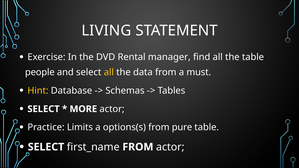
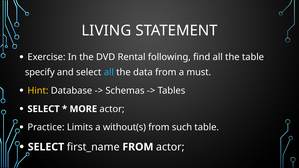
manager: manager -> following
people: people -> specify
all at (109, 72) colour: yellow -> light blue
options(s: options(s -> without(s
pure: pure -> such
